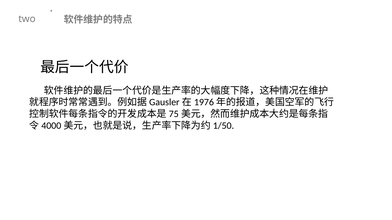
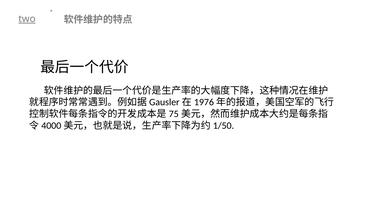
two underline: none -> present
